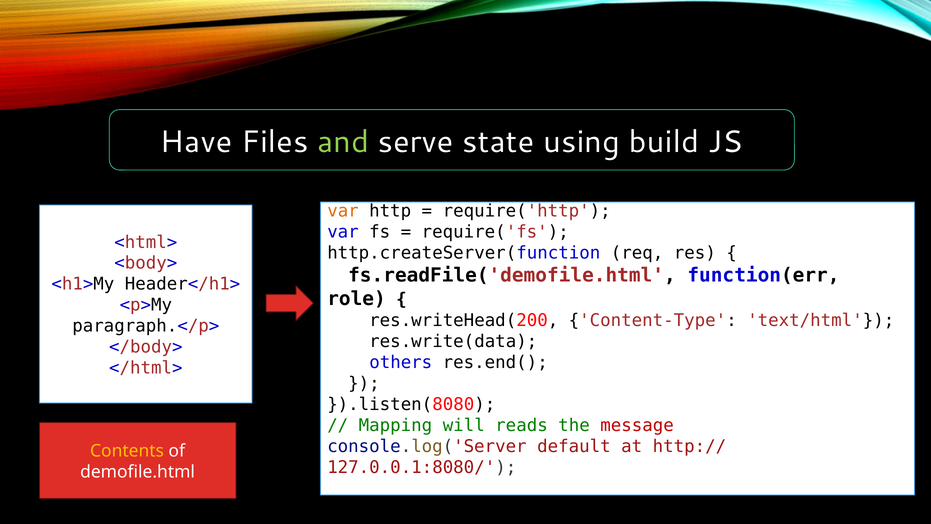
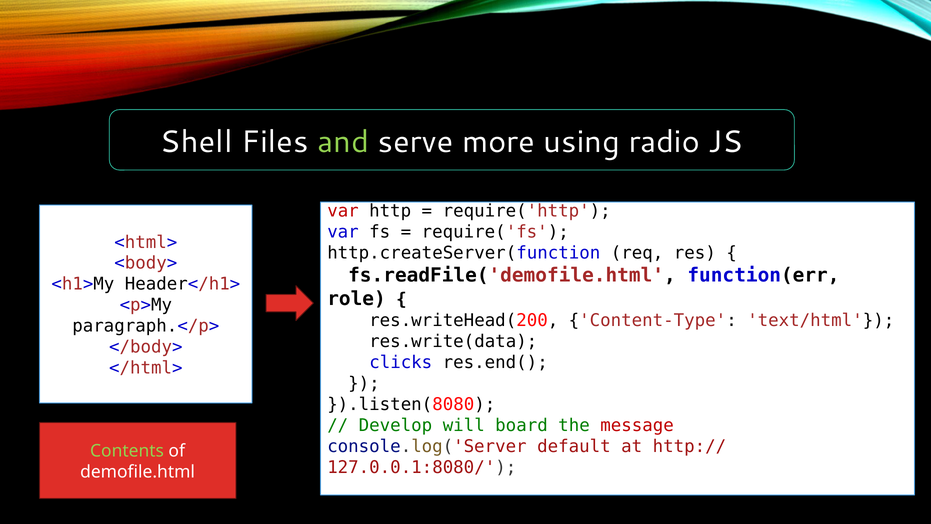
Have: Have -> Shell
state: state -> more
build: build -> radio
var at (343, 211) colour: orange -> red
others: others -> clicks
Mapping: Mapping -> Develop
reads: reads -> board
Contents colour: yellow -> light green
